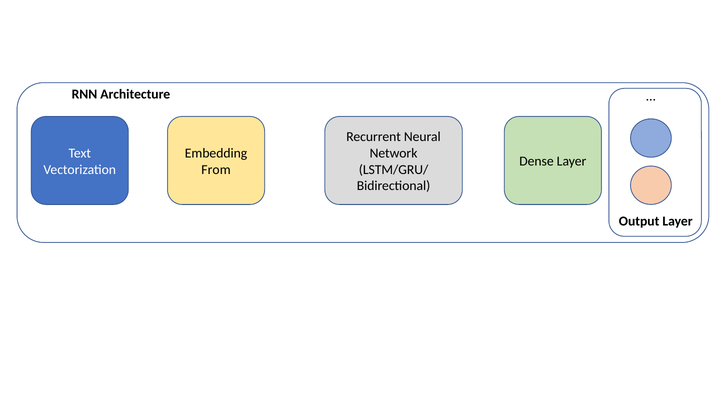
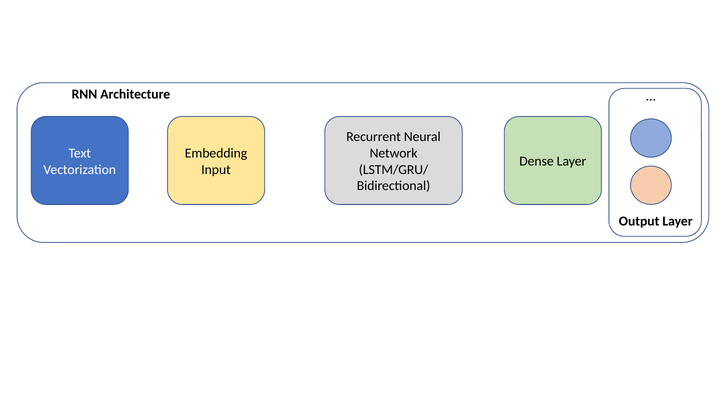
From: From -> Input
